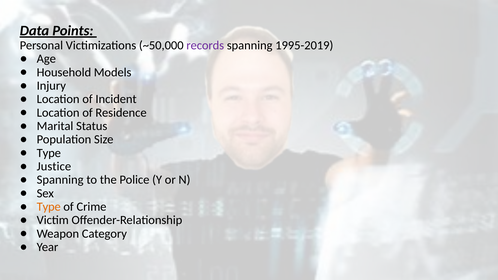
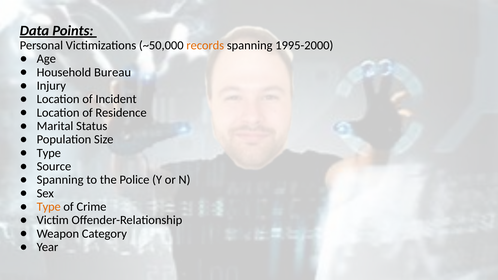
records colour: purple -> orange
1995-2019: 1995-2019 -> 1995-2000
Household Models: Models -> Bureau
Justice at (54, 166): Justice -> Source
